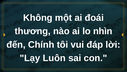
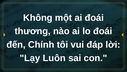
lo nhìn: nhìn -> đoái
